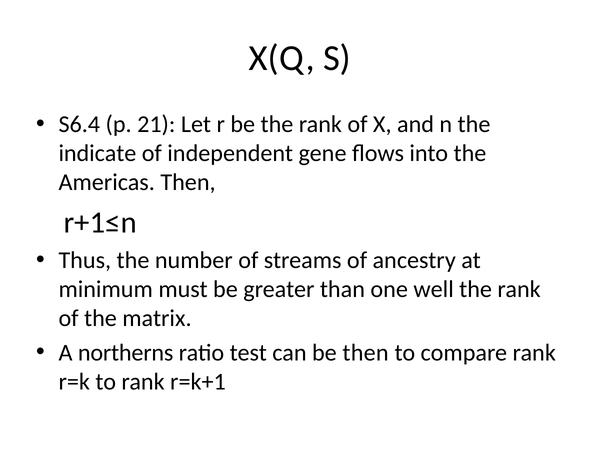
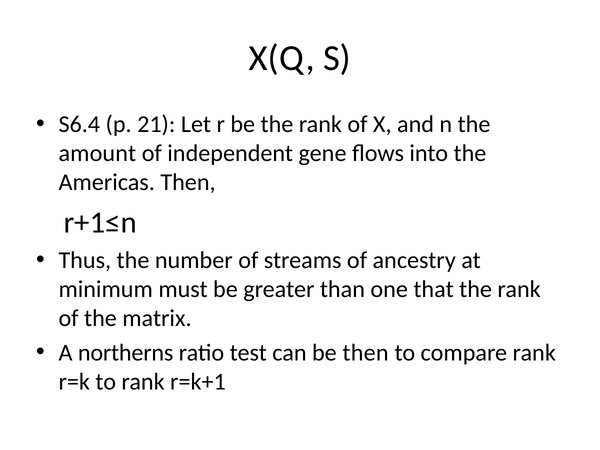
indicate: indicate -> amount
well: well -> that
